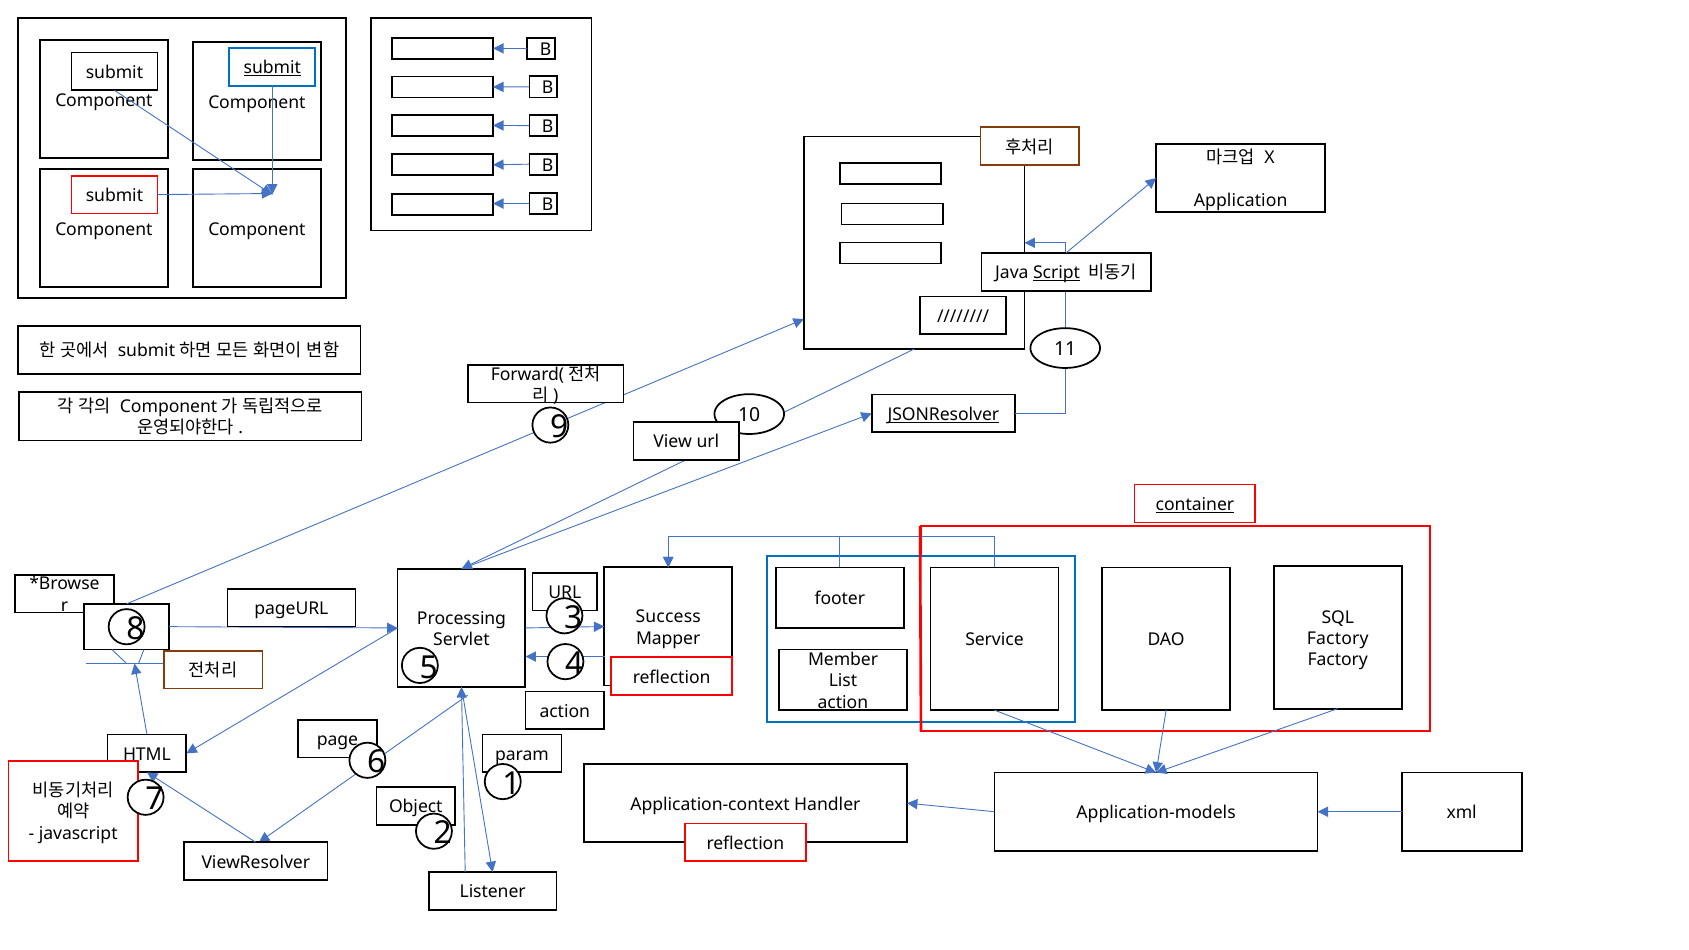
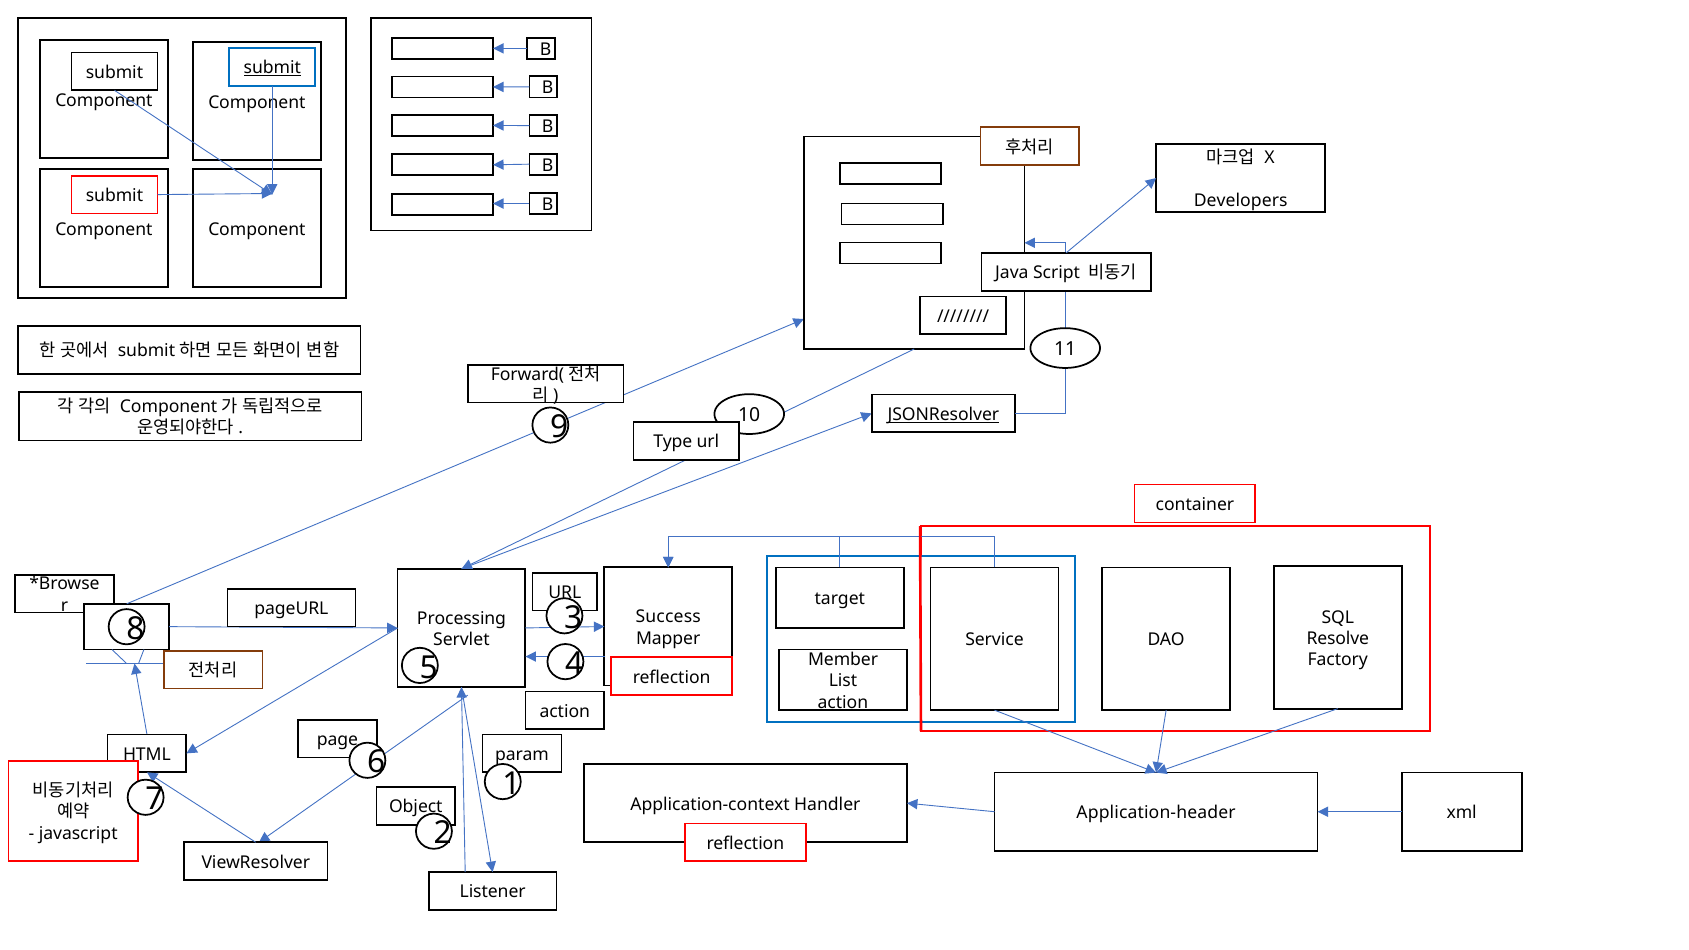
Application: Application -> Developers
Script underline: present -> none
View: View -> Type
container underline: present -> none
footer: footer -> target
Factory at (1338, 639): Factory -> Resolve
Application-models: Application-models -> Application-header
